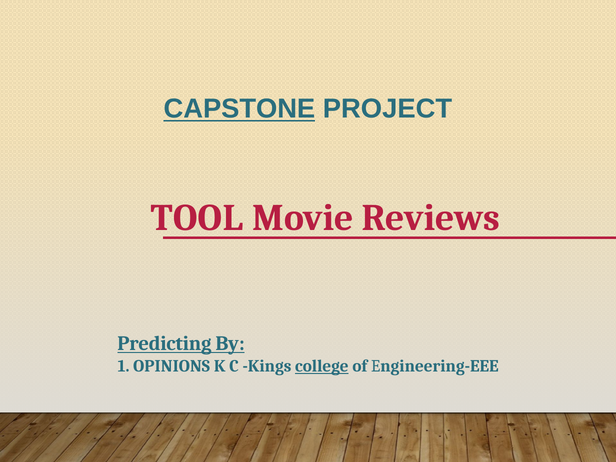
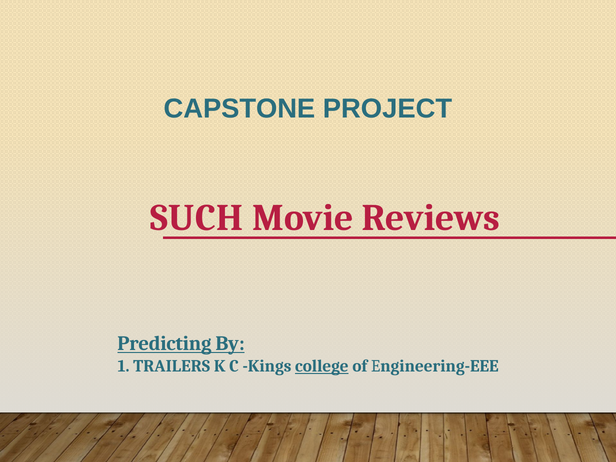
CAPSTONE underline: present -> none
TOOL: TOOL -> SUCH
OPINIONS: OPINIONS -> TRAILERS
